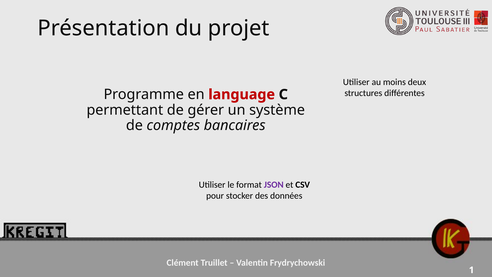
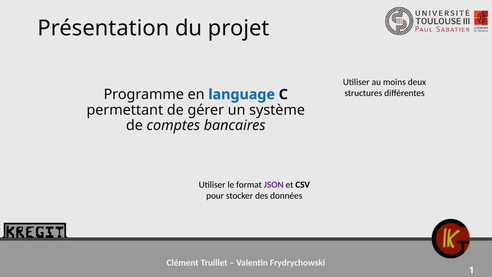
language colour: red -> blue
